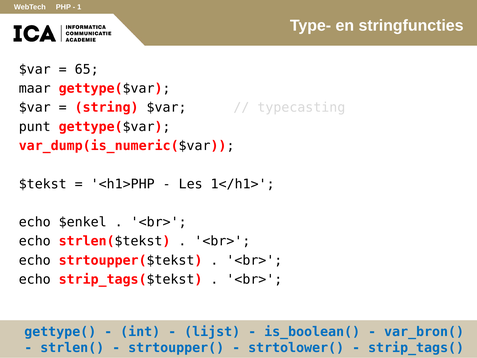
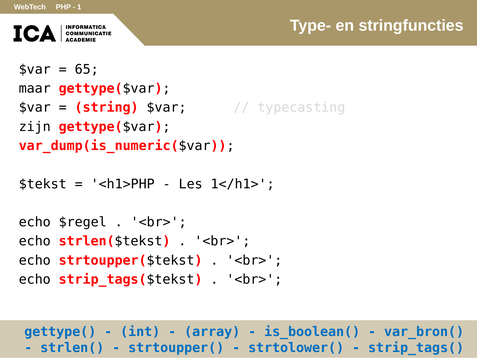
punt: punt -> zijn
$enkel: $enkel -> $regel
lijst: lijst -> array
